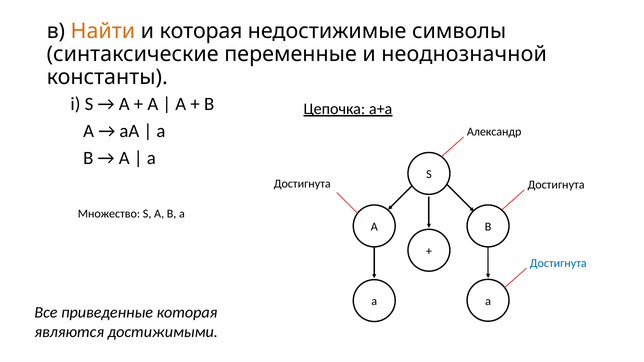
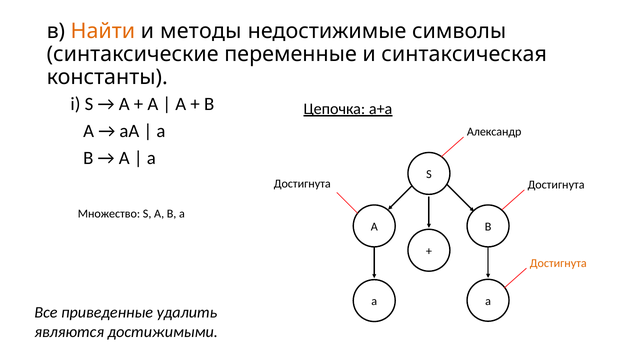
и которая: которая -> методы
неоднозначной: неоднозначной -> синтаксическая
Достигнута at (558, 263) colour: blue -> orange
приведенные которая: которая -> удалить
